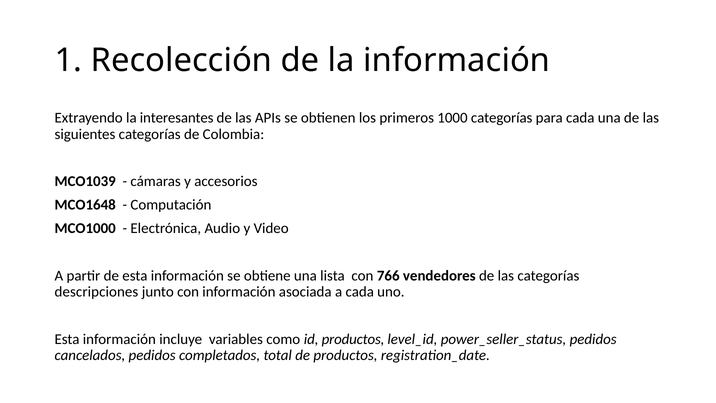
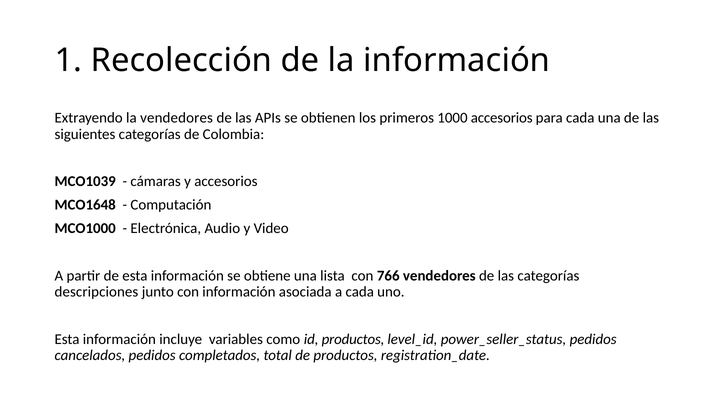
la interesantes: interesantes -> vendedores
1000 categorías: categorías -> accesorios
